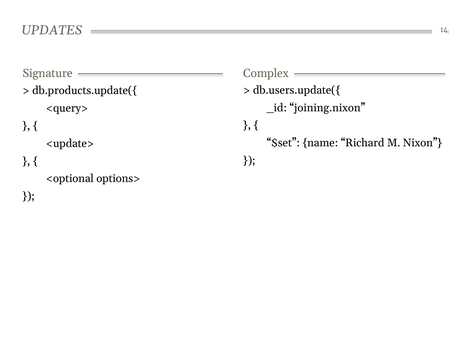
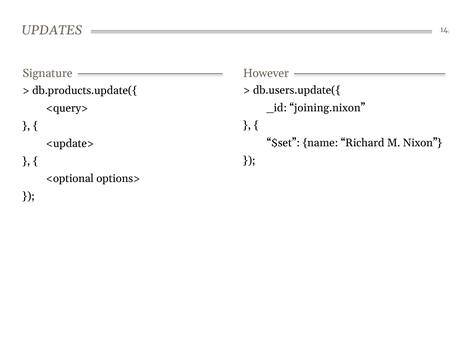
Complex: Complex -> However
